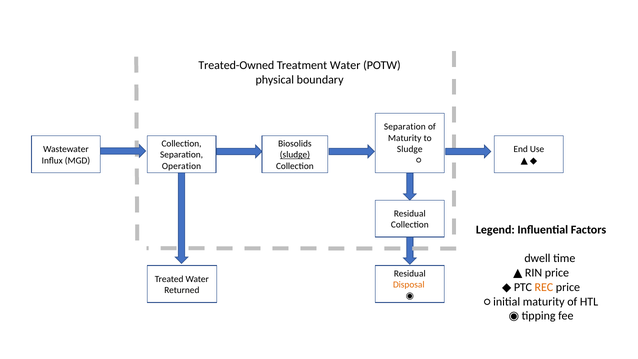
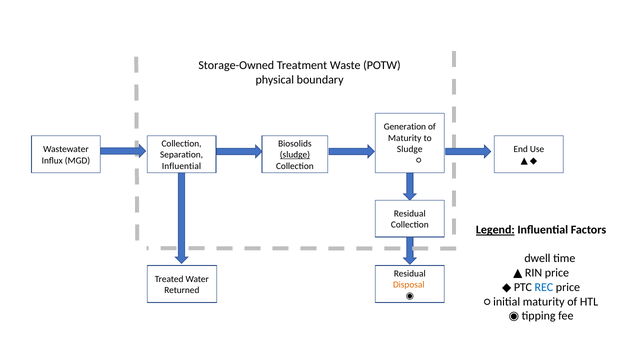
Treated-Owned: Treated-Owned -> Storage-Owned
Treatment Water: Water -> Waste
Separation at (405, 127): Separation -> Generation
Operation at (182, 166): Operation -> Influential
Legend underline: none -> present
REC colour: orange -> blue
